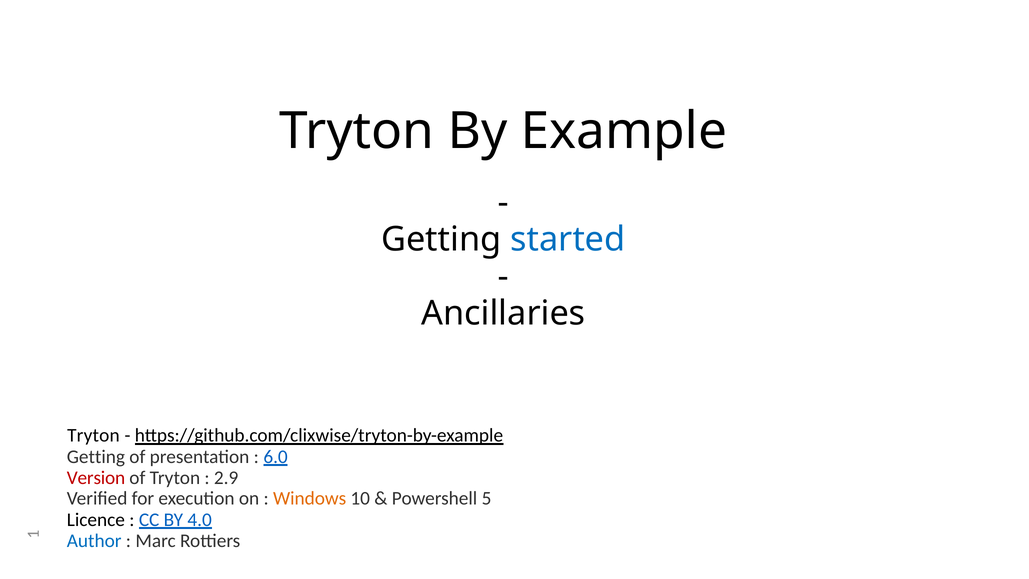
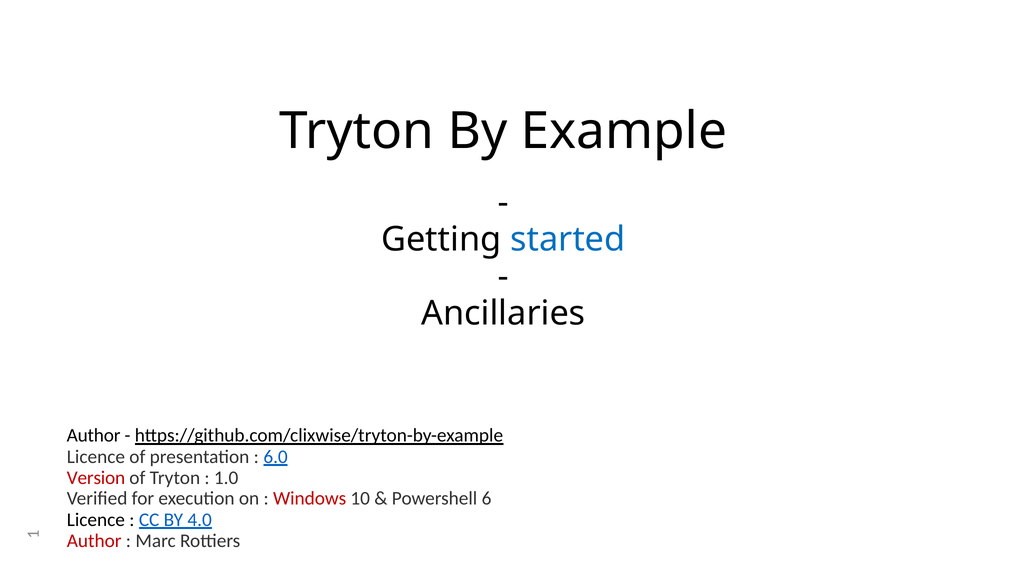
Tryton at (93, 435): Tryton -> Author
Getting at (96, 457): Getting -> Licence
2.9: 2.9 -> 1.0
Windows colour: orange -> red
5: 5 -> 6
Author at (94, 540) colour: blue -> red
